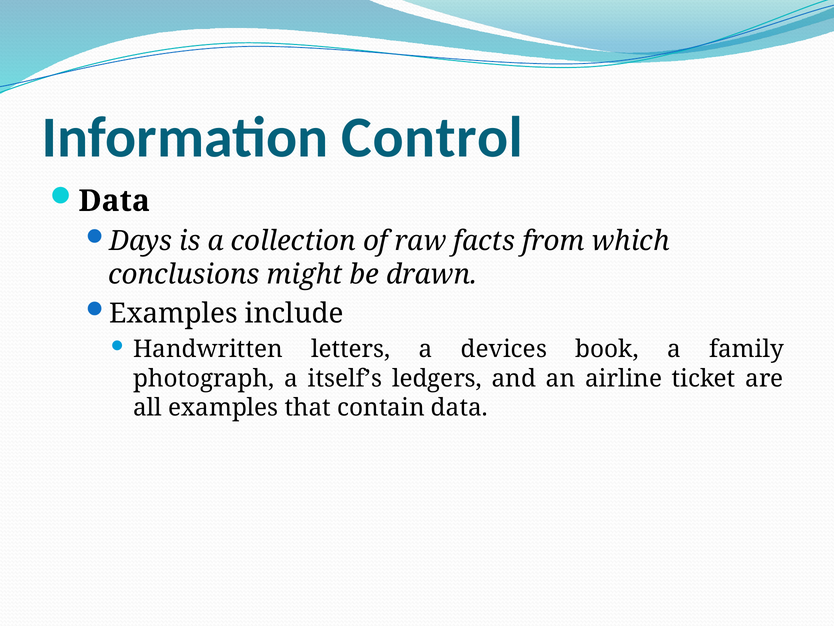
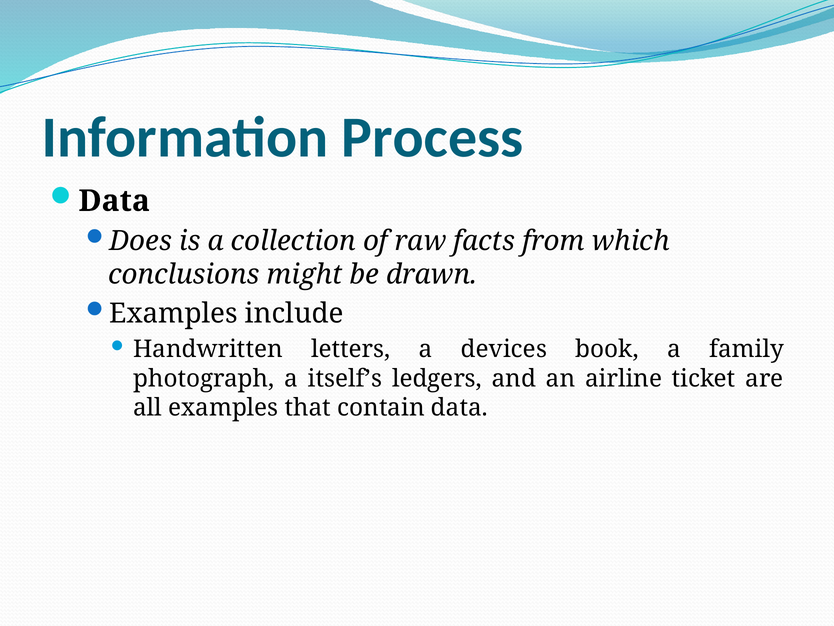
Control: Control -> Process
Days: Days -> Does
